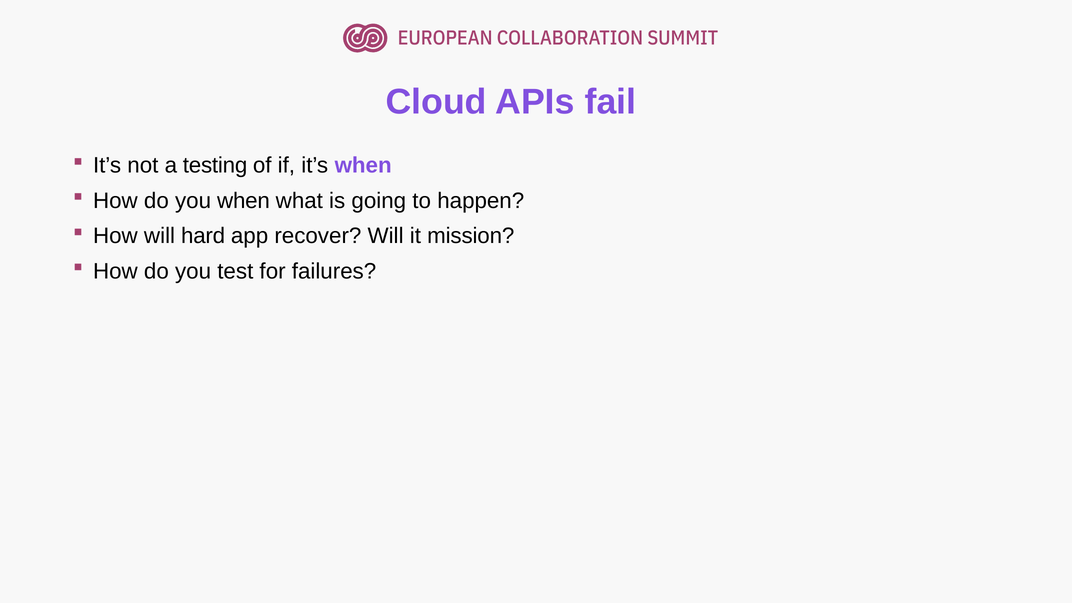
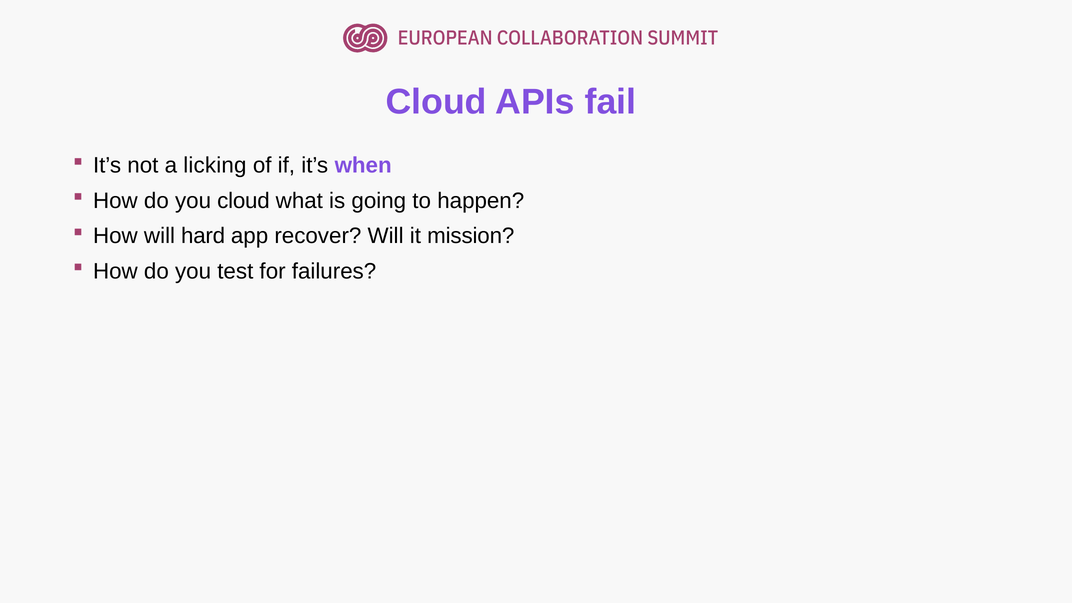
testing: testing -> licking
you when: when -> cloud
